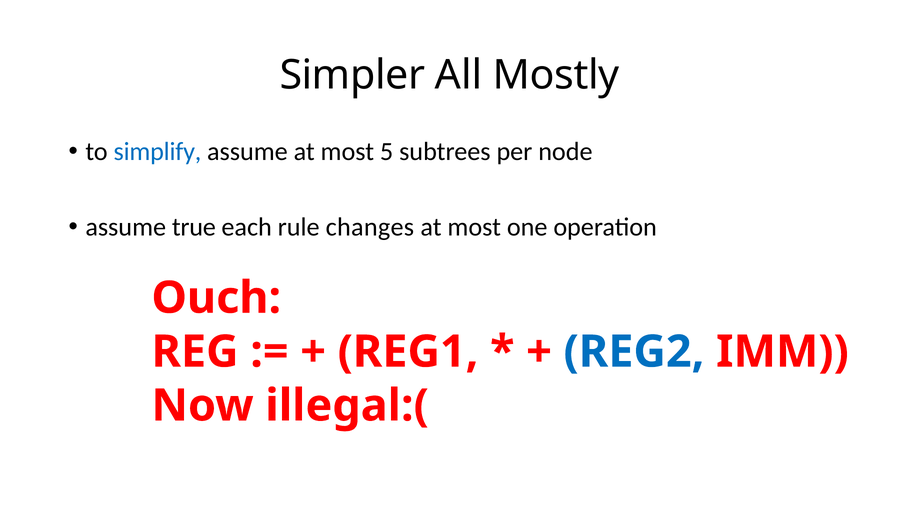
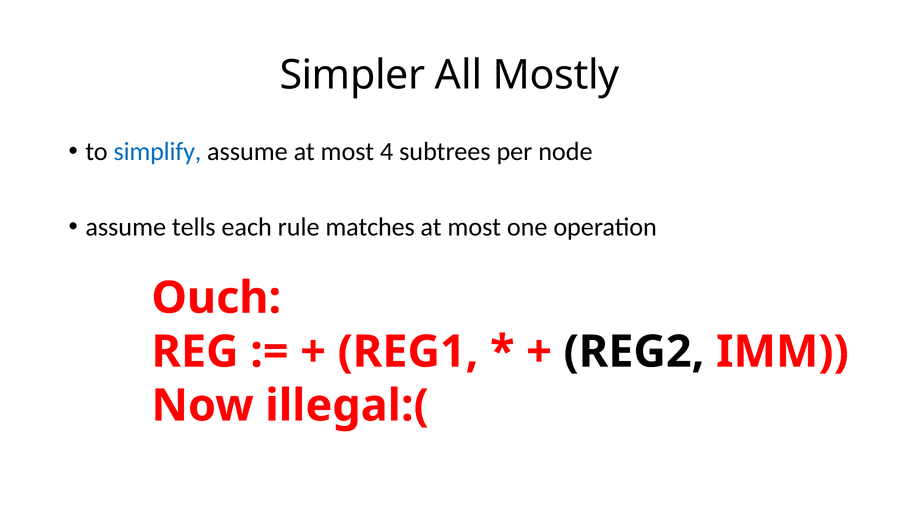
5: 5 -> 4
true: true -> tells
changes: changes -> matches
REG2 colour: blue -> black
